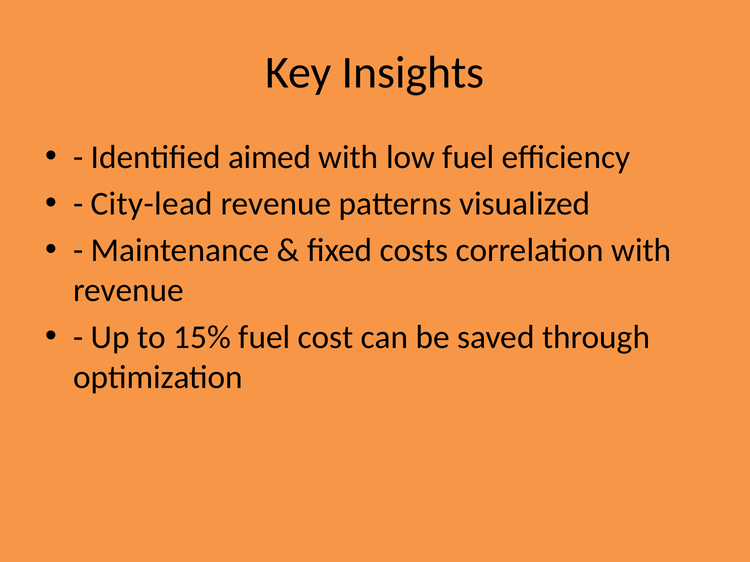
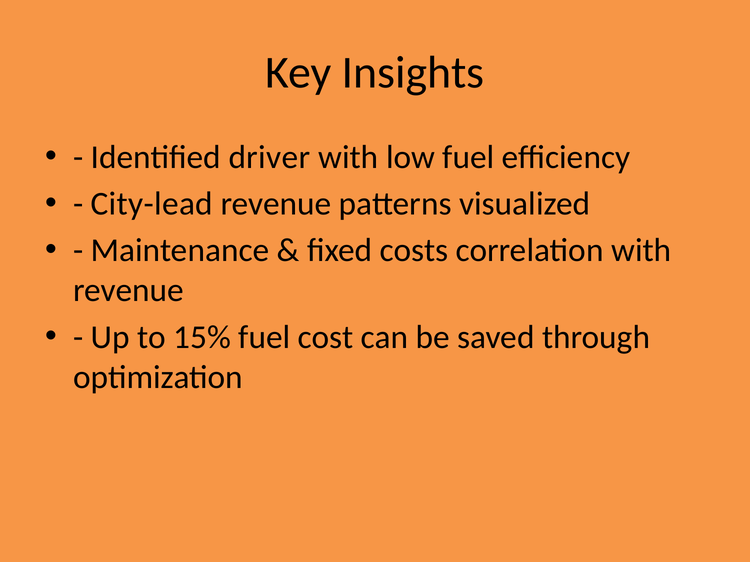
aimed: aimed -> driver
